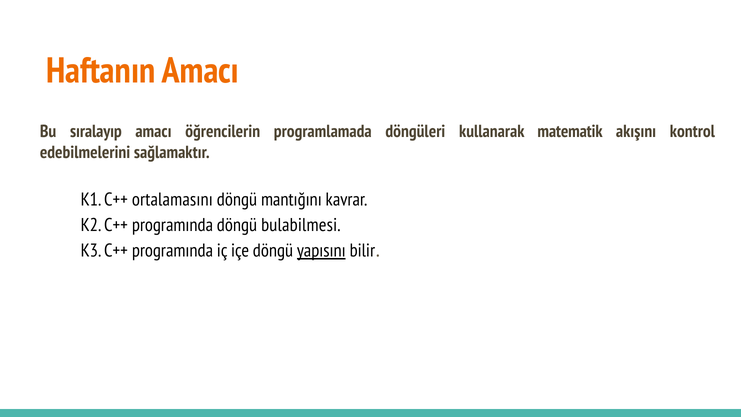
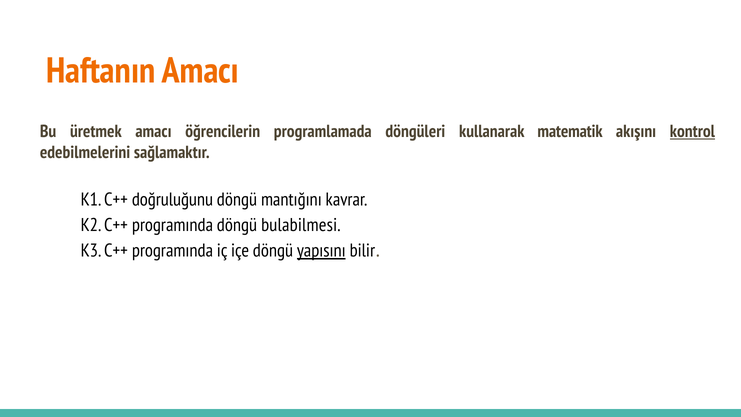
sıralayıp: sıralayıp -> üretmek
kontrol underline: none -> present
ortalamasını: ortalamasını -> doğruluğunu
